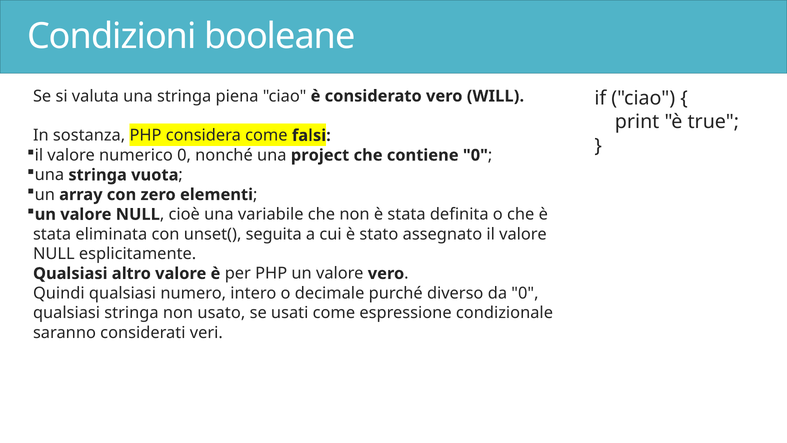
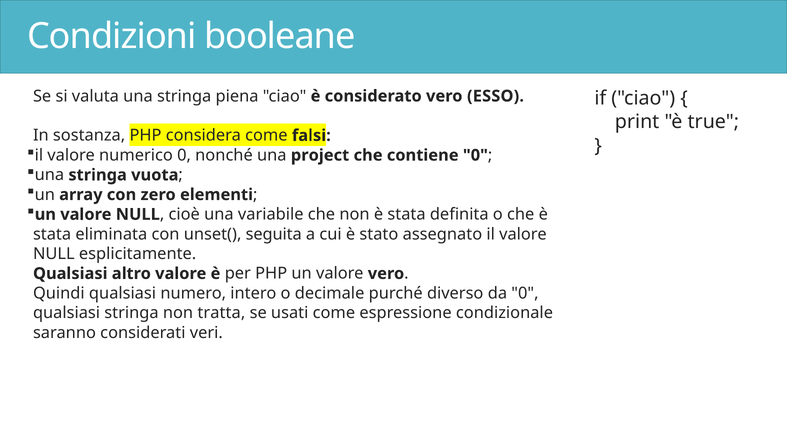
WILL: WILL -> ESSO
usato: usato -> tratta
